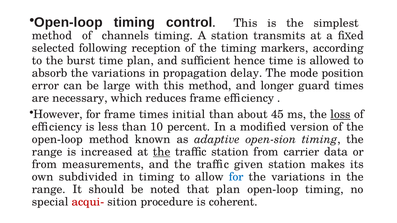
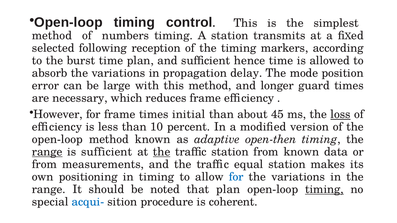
channels: channels -> numbers
open-sion: open-sion -> open-then
range at (47, 152) underline: none -> present
is increased: increased -> sufficient
from carrier: carrier -> known
given: given -> equal
subdivided: subdivided -> positioning
timing at (324, 190) underline: none -> present
acqui- colour: red -> blue
